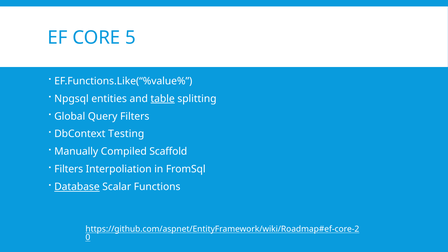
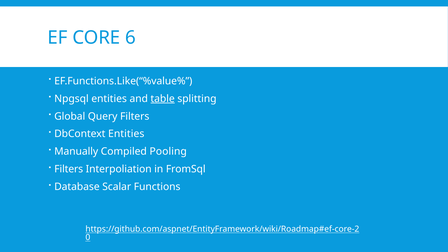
5: 5 -> 6
DbContext Testing: Testing -> Entities
Scaffold: Scaffold -> Pooling
Database underline: present -> none
